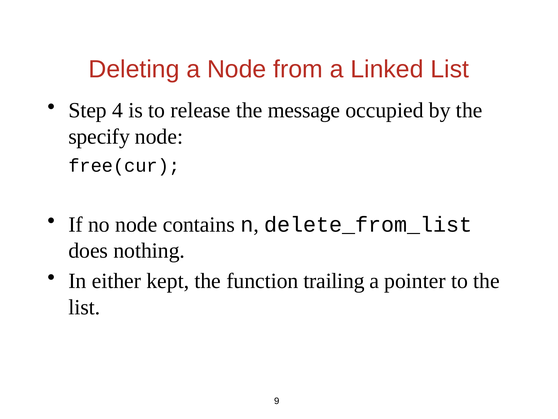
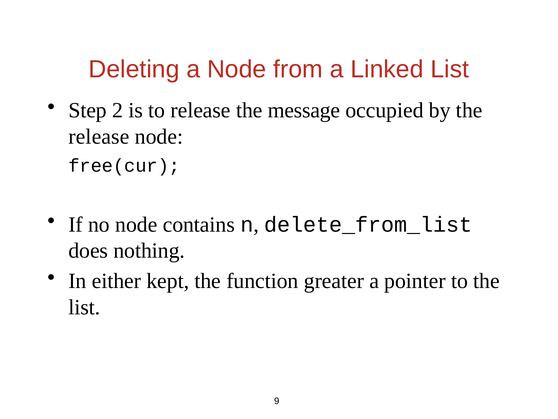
4: 4 -> 2
specify at (99, 136): specify -> release
trailing: trailing -> greater
